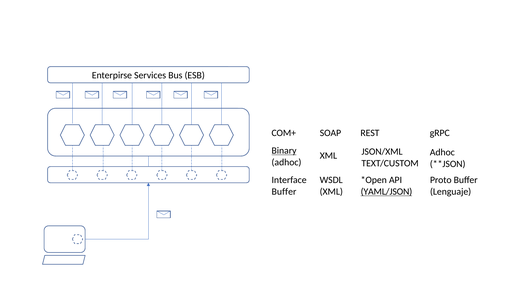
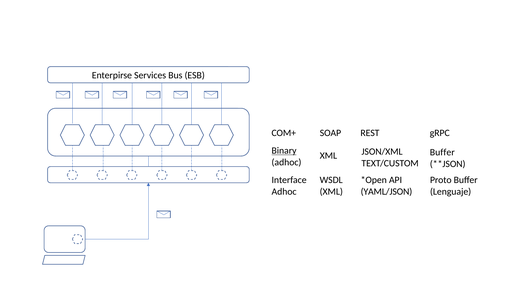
Adhoc at (442, 152): Adhoc -> Buffer
Buffer at (284, 192): Buffer -> Adhoc
YAML/JSON underline: present -> none
